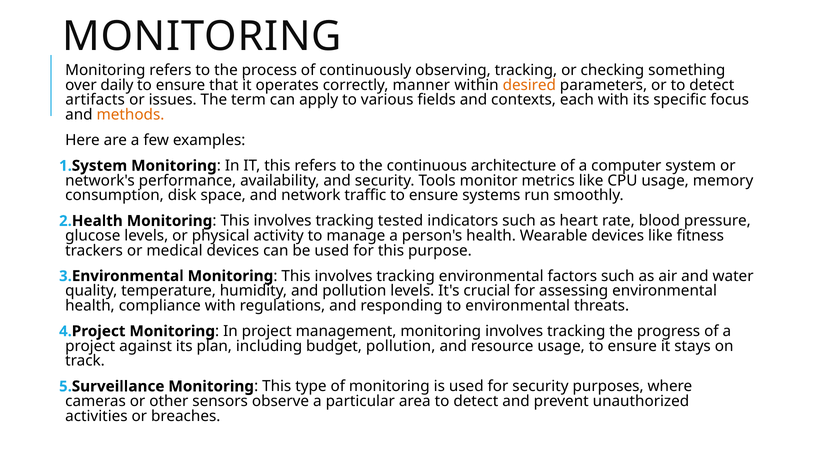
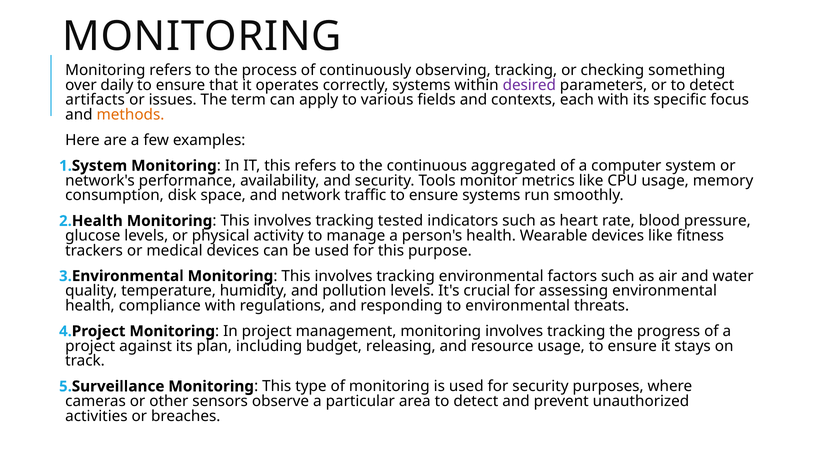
correctly manner: manner -> systems
desired colour: orange -> purple
architecture: architecture -> aggregated
budget pollution: pollution -> releasing
